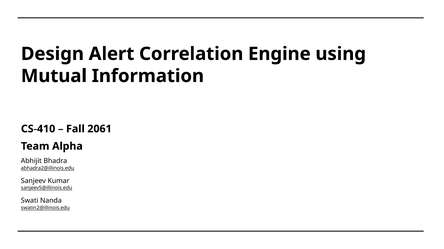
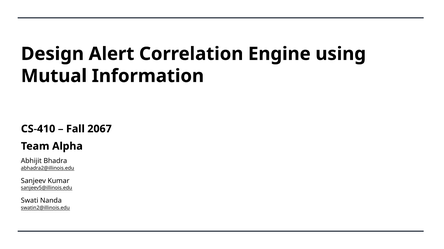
2061: 2061 -> 2067
